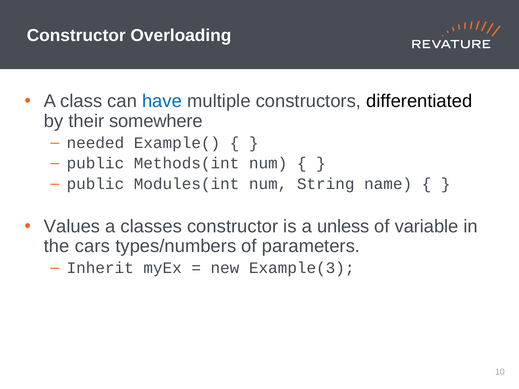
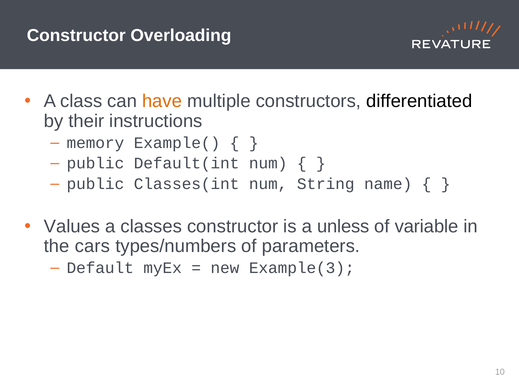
have colour: blue -> orange
somewhere: somewhere -> instructions
needed: needed -> memory
Methods(int: Methods(int -> Default(int
Modules(int: Modules(int -> Classes(int
Inherit: Inherit -> Default
